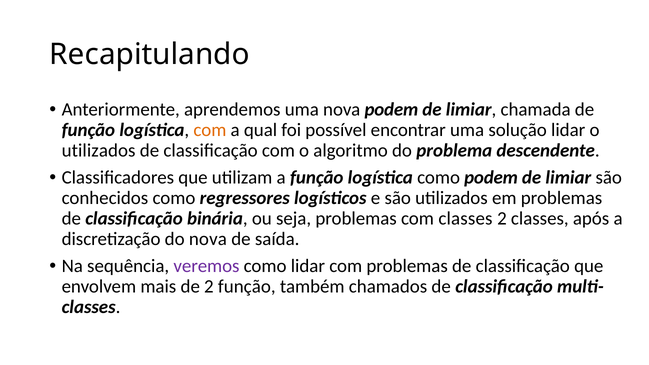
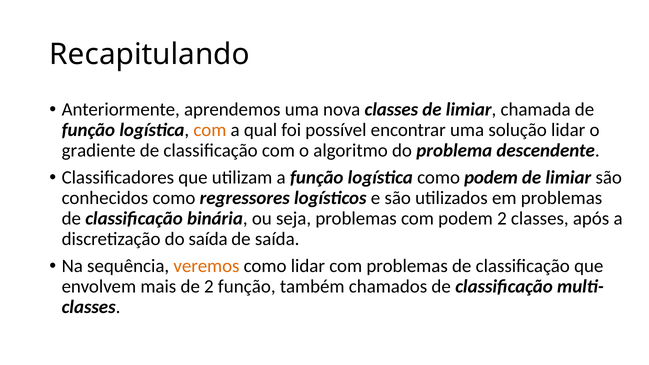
nova podem: podem -> classes
utilizados at (99, 151): utilizados -> gradiente
com classes: classes -> podem
do nova: nova -> saída
veremos colour: purple -> orange
